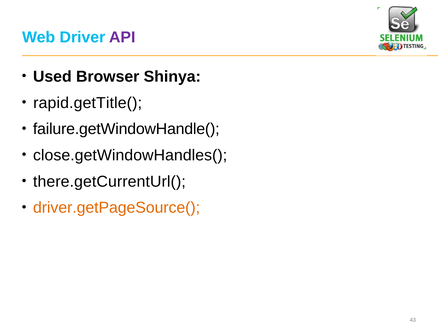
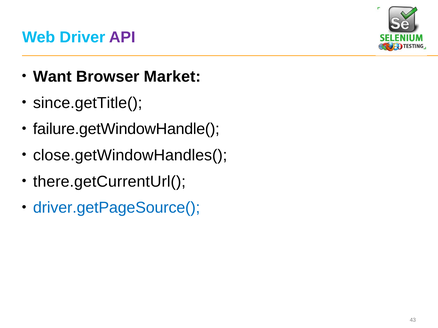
Used: Used -> Want
Shinya: Shinya -> Market
rapid.getTitle(: rapid.getTitle( -> since.getTitle(
driver.getPageSource( colour: orange -> blue
